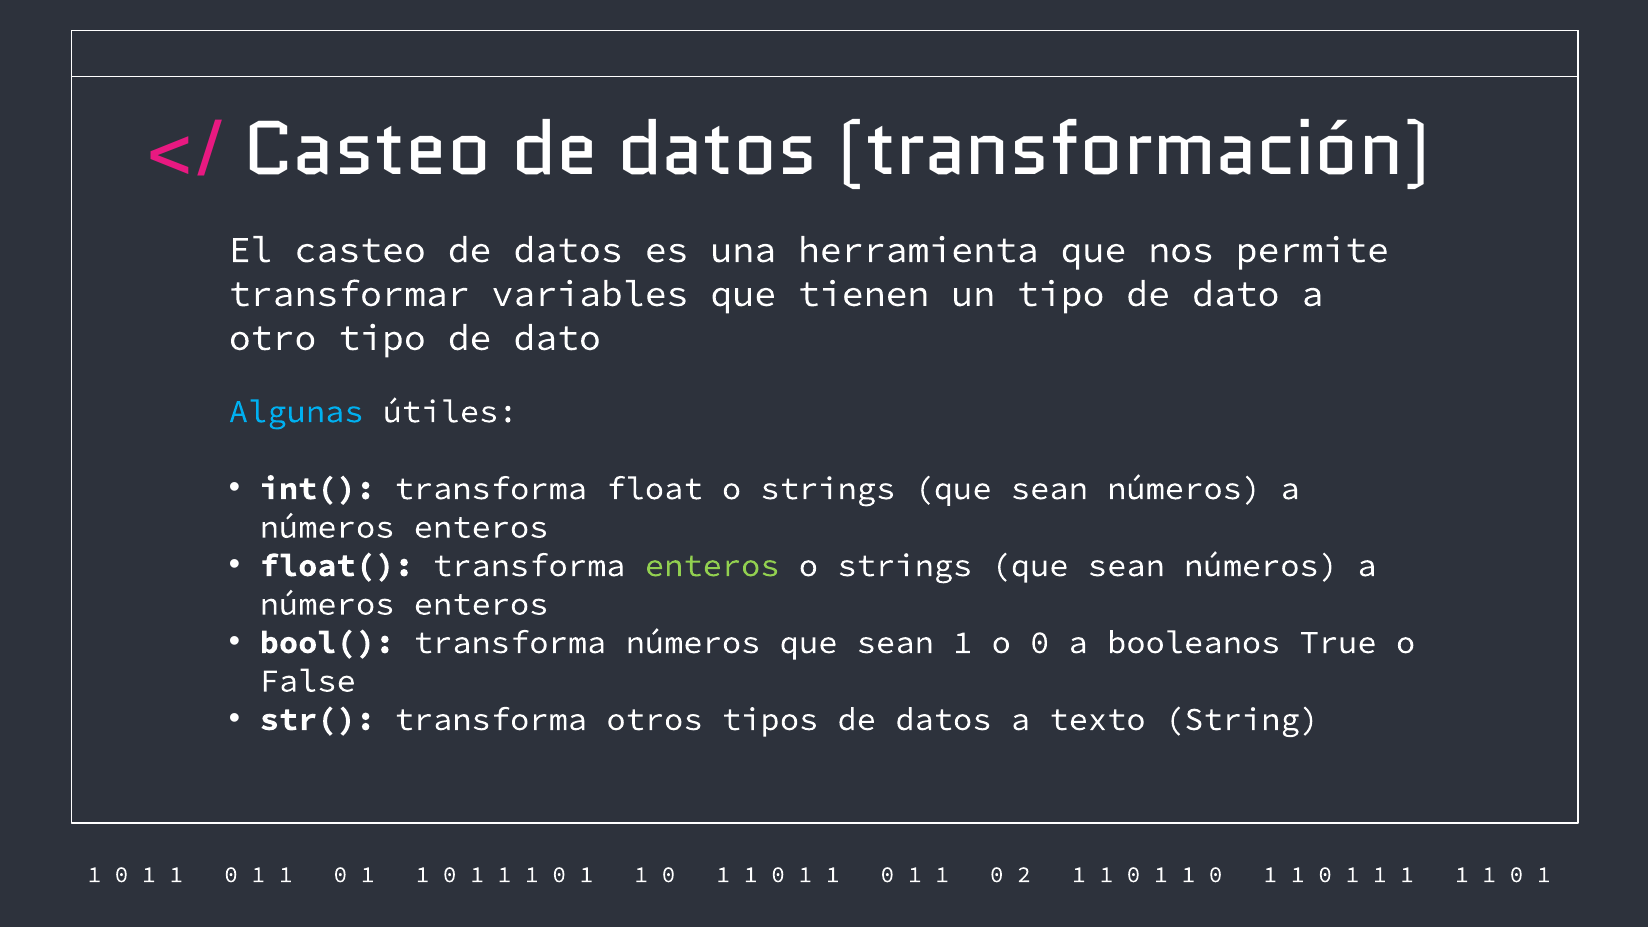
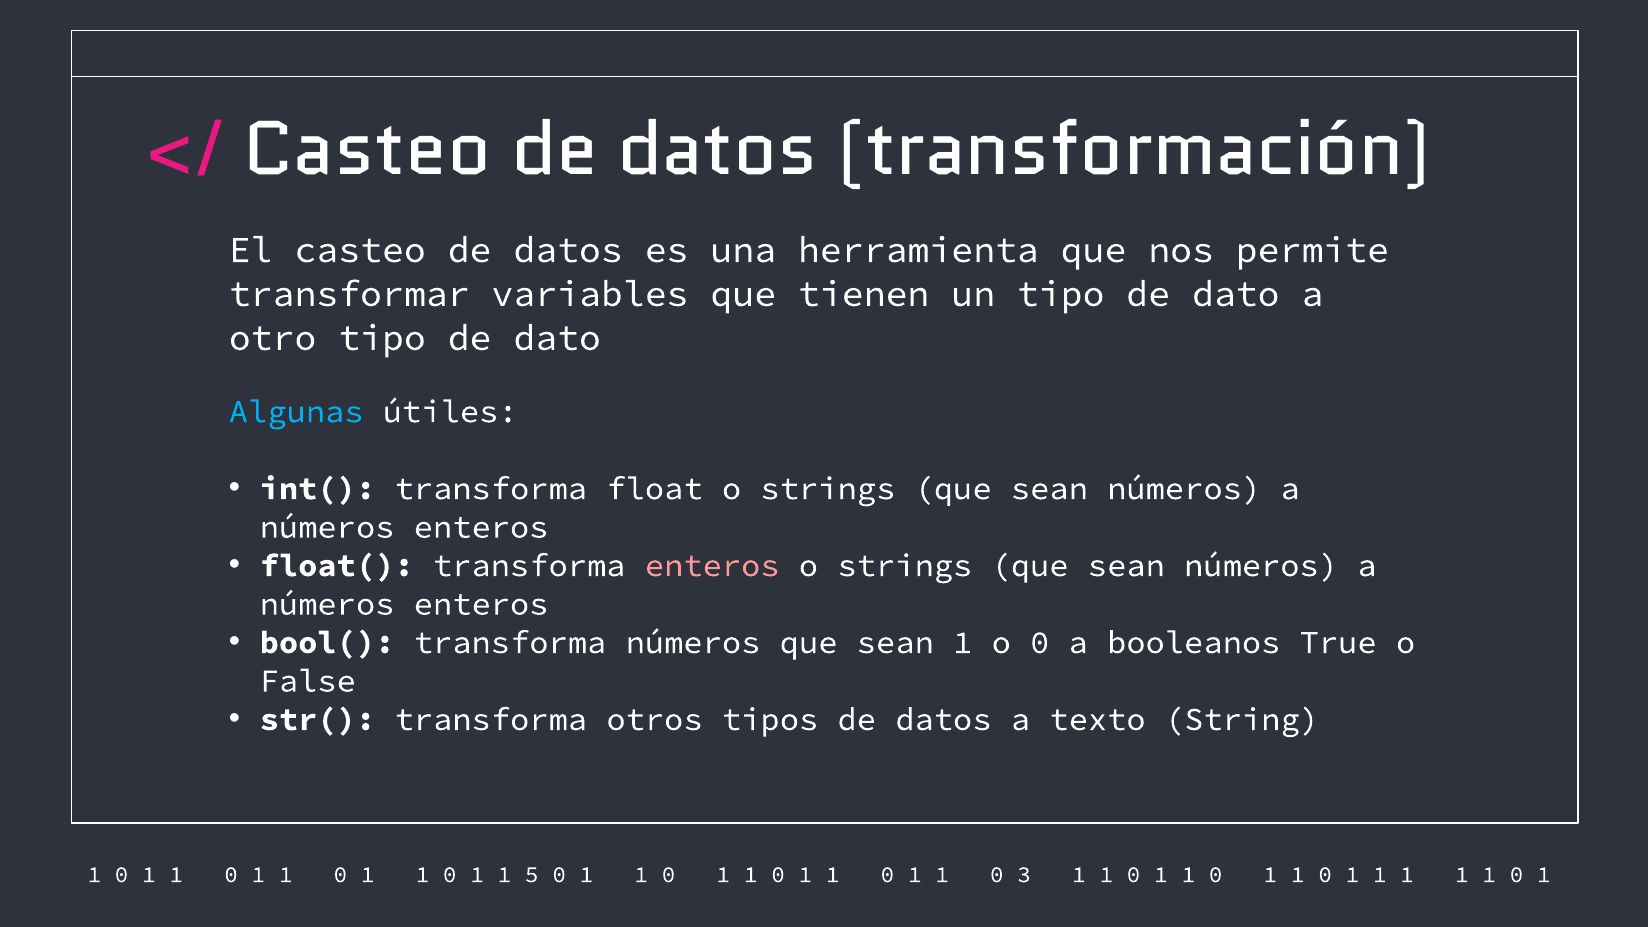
enteros at (712, 566) colour: light green -> pink
1 at (532, 875): 1 -> 5
2: 2 -> 3
